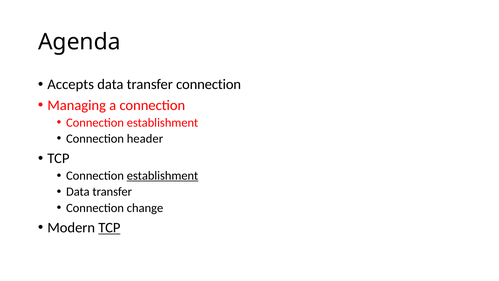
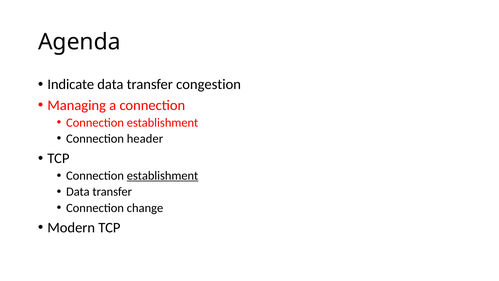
Accepts: Accepts -> Indicate
transfer connection: connection -> congestion
TCP at (109, 227) underline: present -> none
